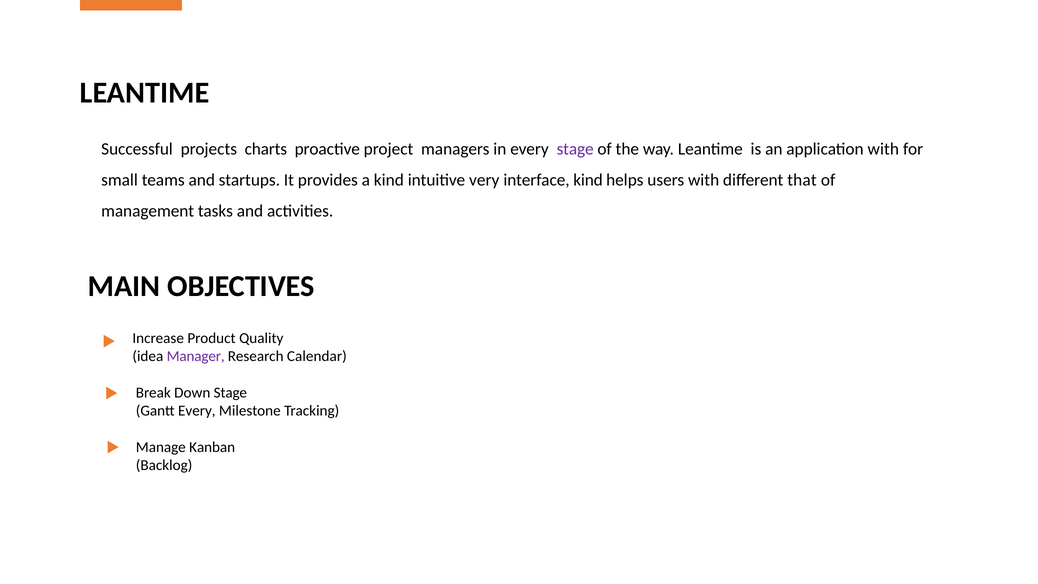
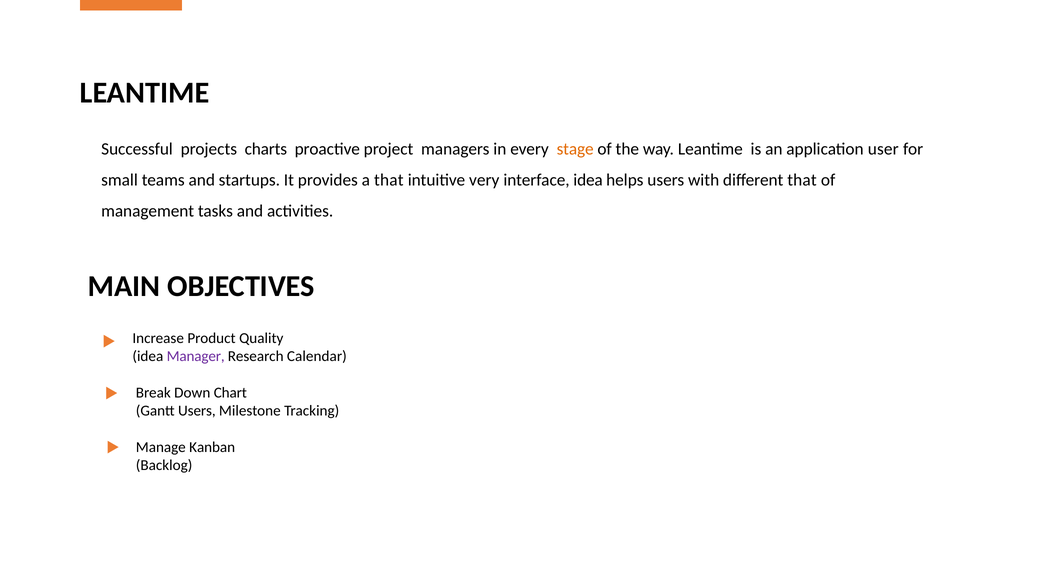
stage at (575, 149) colour: purple -> orange
application with: with -> user
a kind: kind -> that
interface kind: kind -> idea
Down Stage: Stage -> Chart
Gantt Every: Every -> Users
